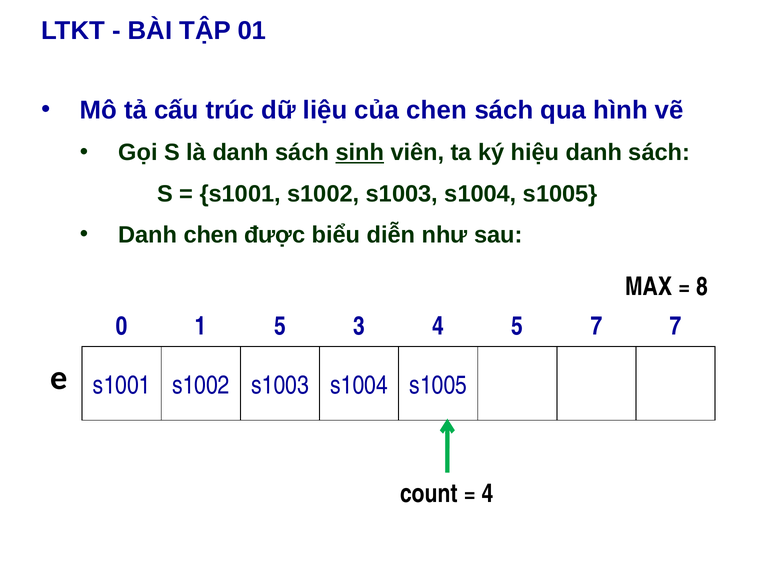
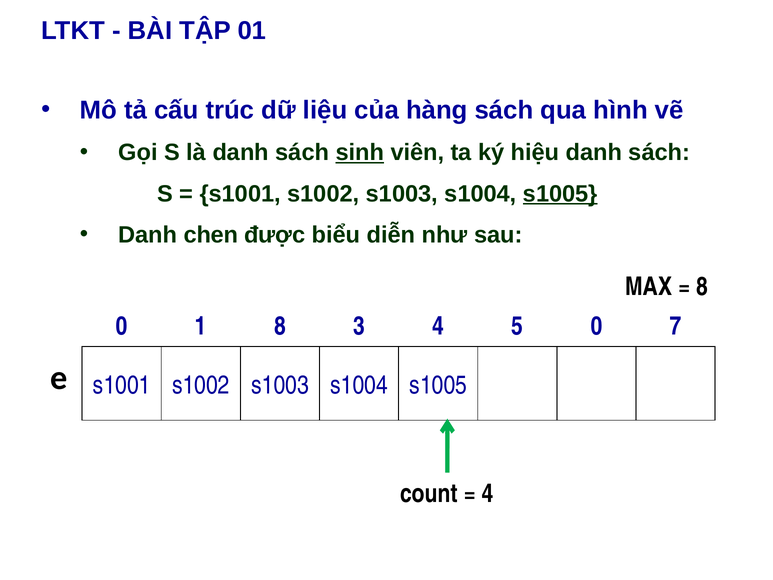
của chen: chen -> hàng
s1005 at (560, 194) underline: none -> present
1 5: 5 -> 8
5 7: 7 -> 0
